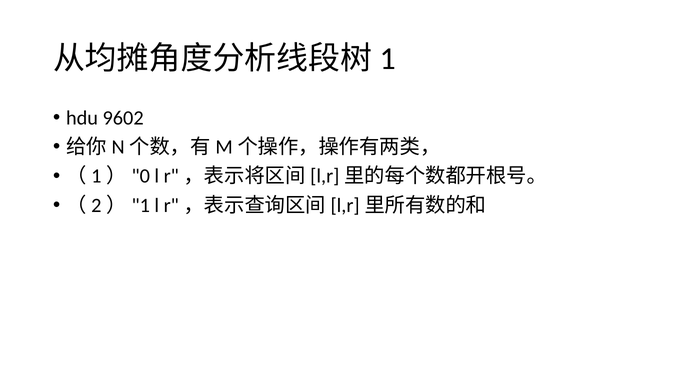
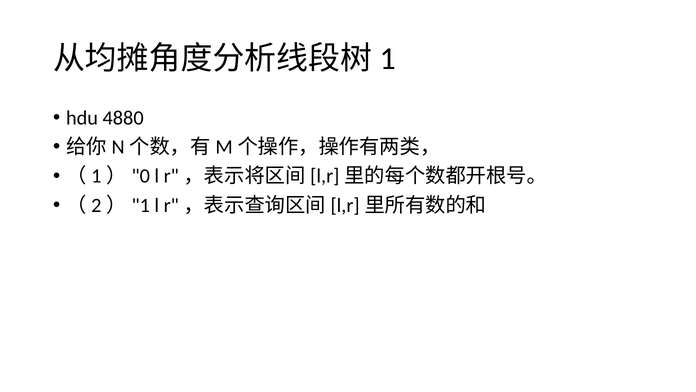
9602: 9602 -> 4880
